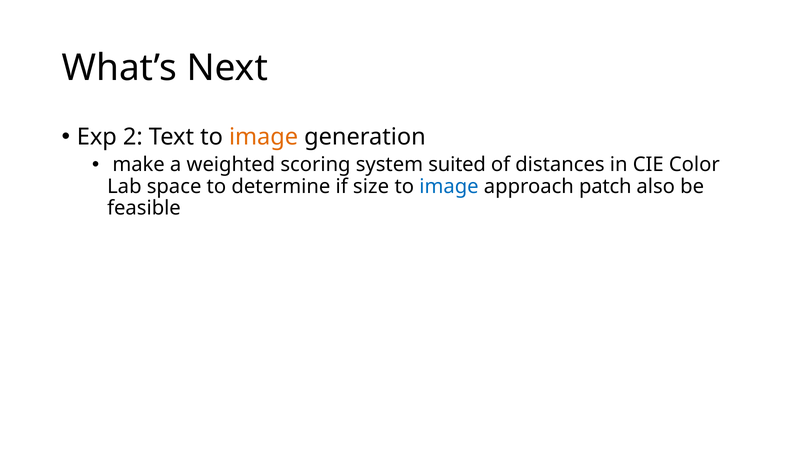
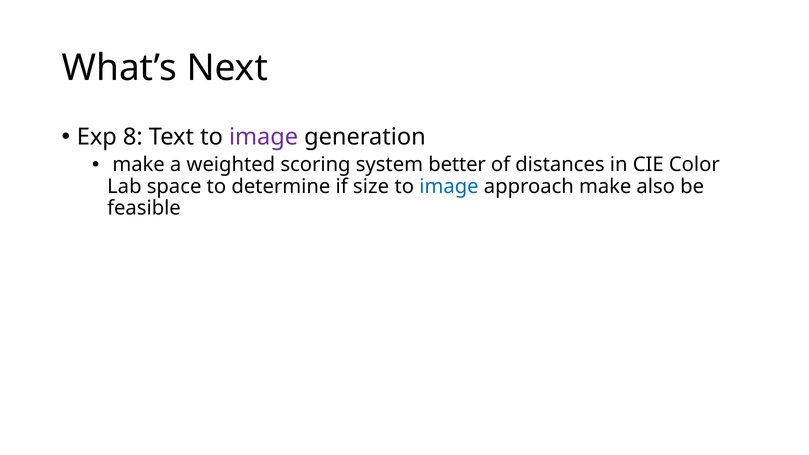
2: 2 -> 8
image at (264, 137) colour: orange -> purple
suited: suited -> better
approach patch: patch -> make
